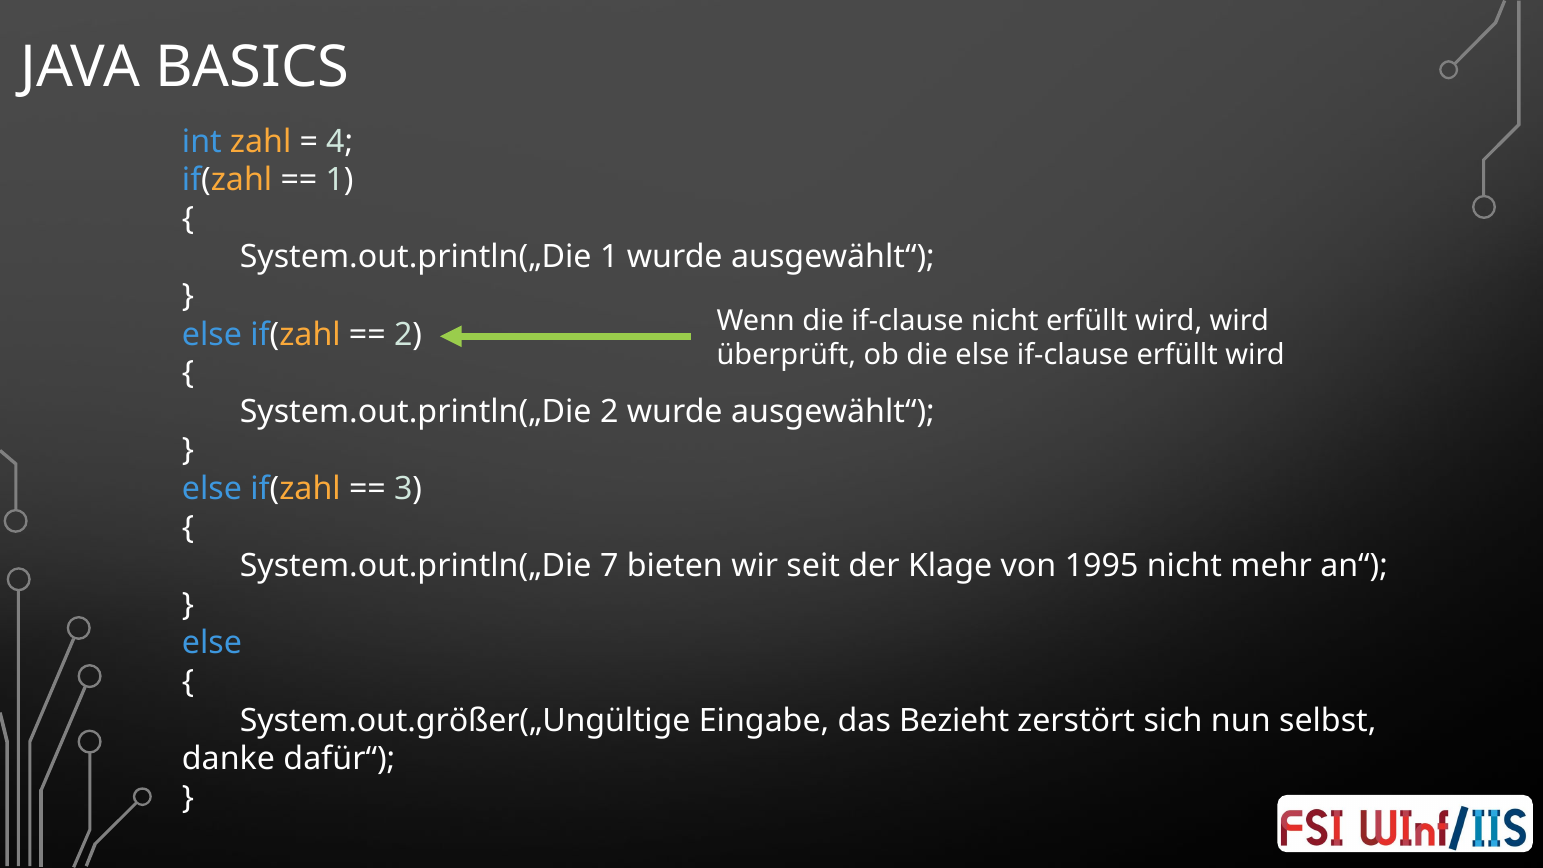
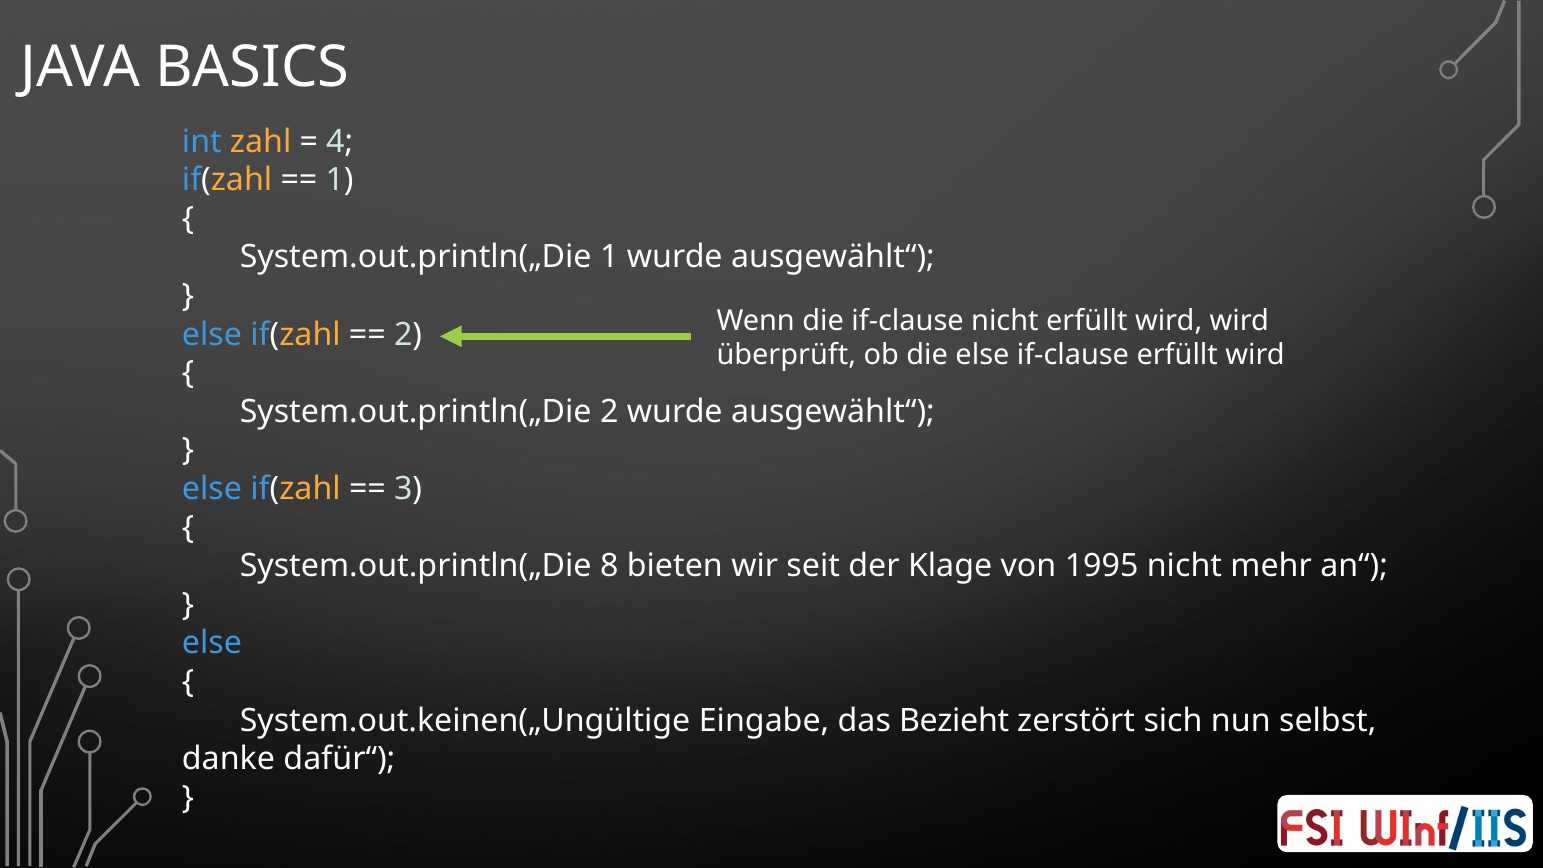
7: 7 -> 8
System.out.größer(„Ungültige: System.out.größer(„Ungültige -> System.out.keinen(„Ungültige
